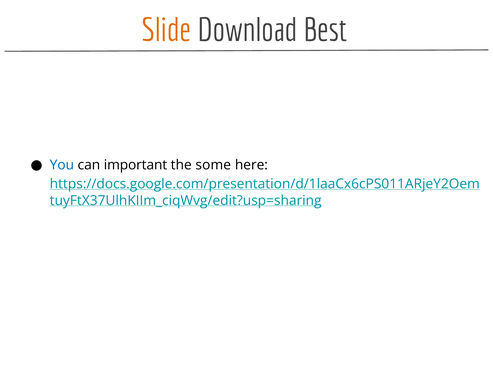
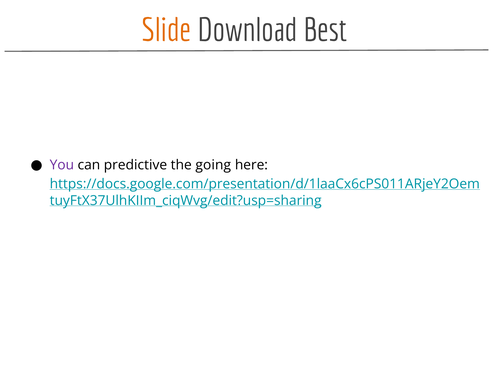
You colour: blue -> purple
important: important -> predictive
some: some -> going
